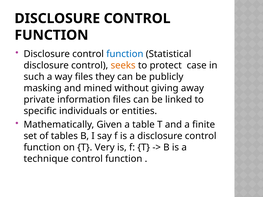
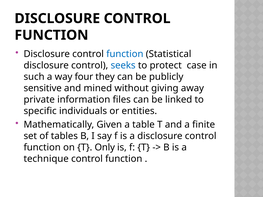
seeks colour: orange -> blue
way files: files -> four
masking: masking -> sensitive
Very: Very -> Only
